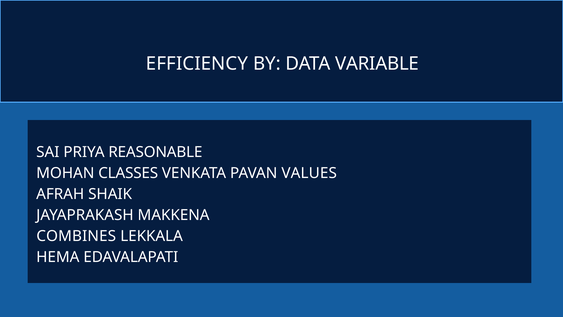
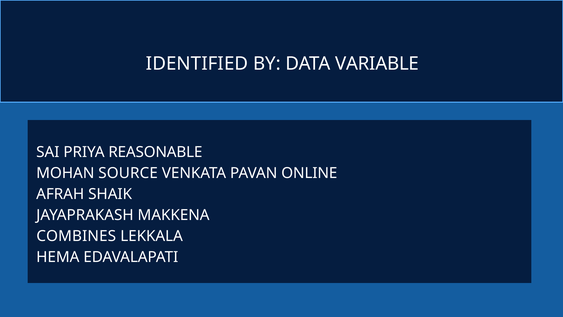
EFFICIENCY: EFFICIENCY -> IDENTIFIED
CLASSES: CLASSES -> SOURCE
VALUES: VALUES -> ONLINE
